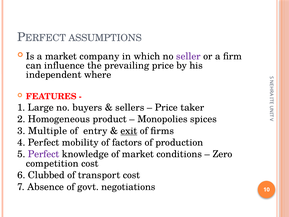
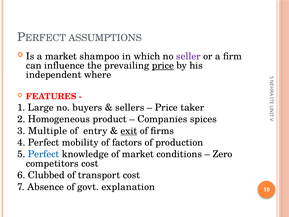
company: company -> shampoo
price at (163, 65) underline: none -> present
Monopolies: Monopolies -> Companies
Perfect at (44, 154) colour: purple -> blue
competition: competition -> competitors
negotiations: negotiations -> explanation
